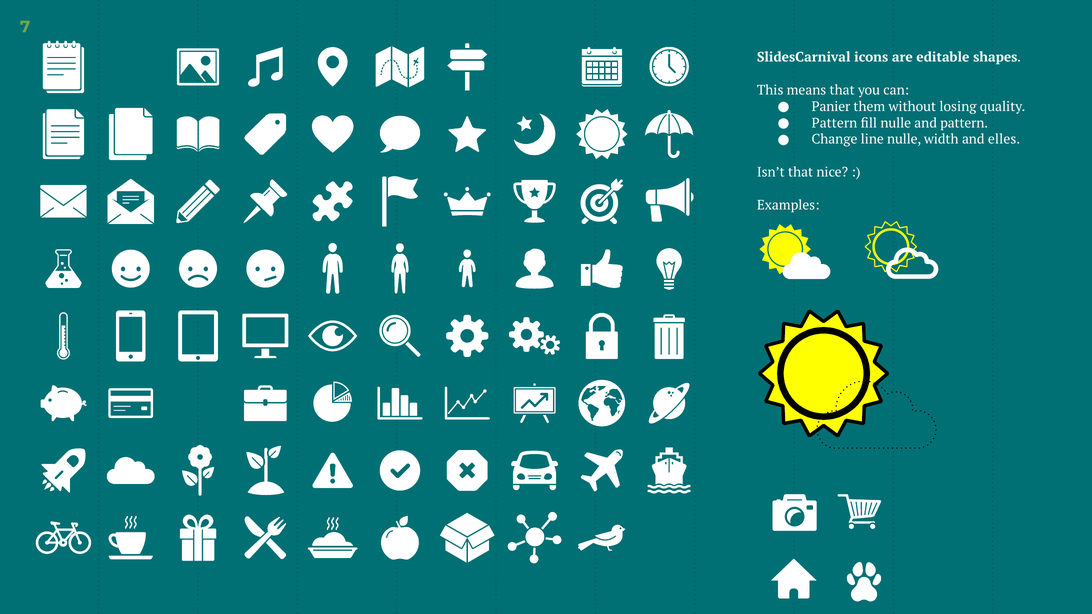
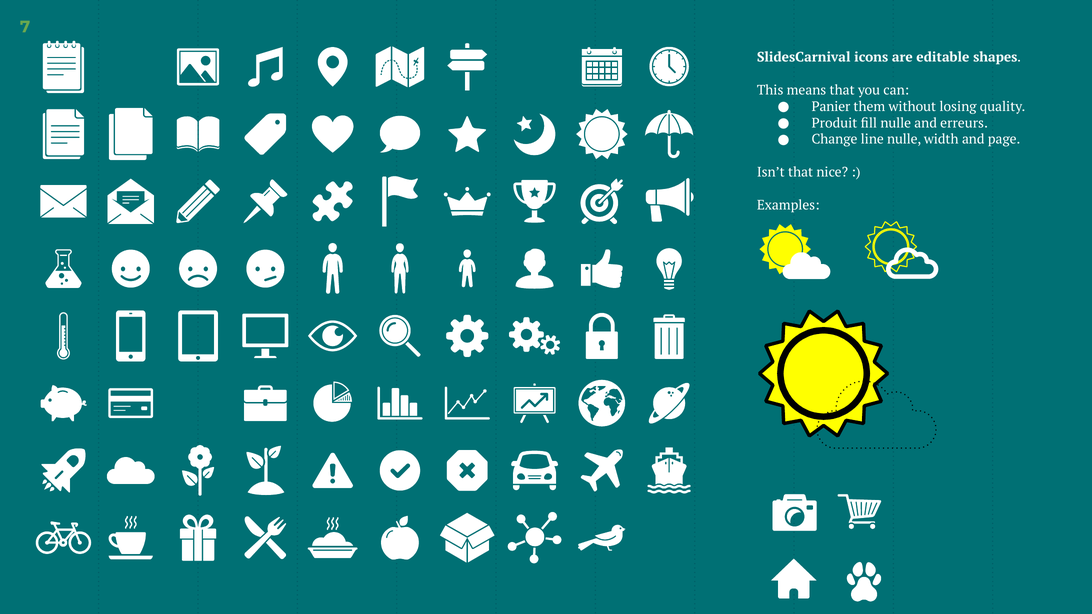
Pattern at (834, 123): Pattern -> Produit
and pattern: pattern -> erreurs
elles: elles -> page
